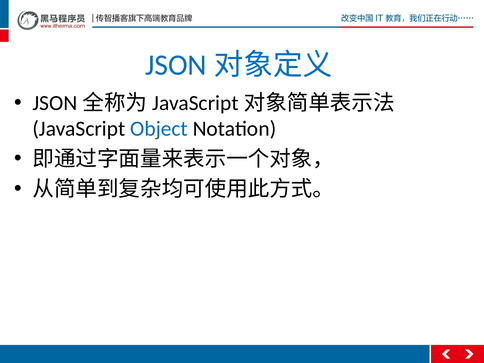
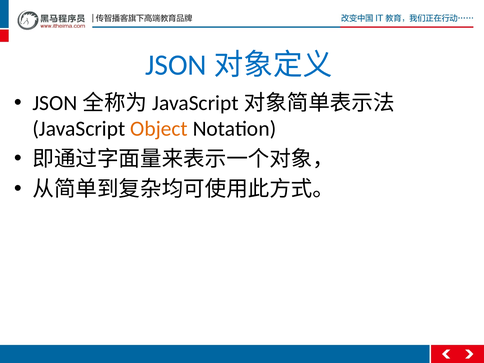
Object colour: blue -> orange
